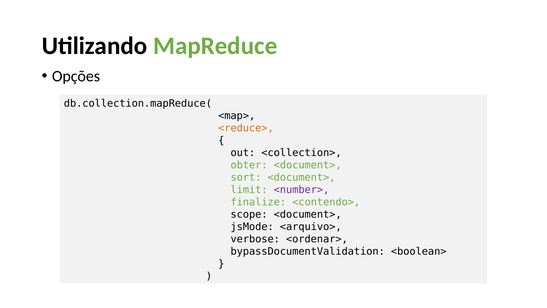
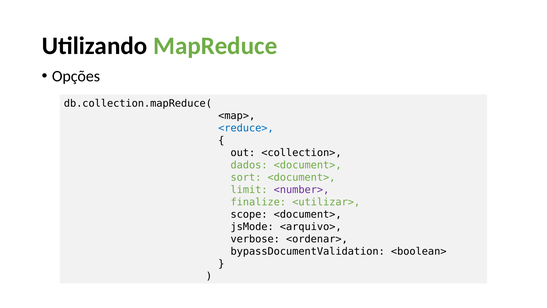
<reduce> colour: orange -> blue
obter: obter -> dados
<contendo>: <contendo> -> <utilizar>
